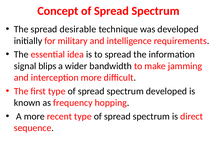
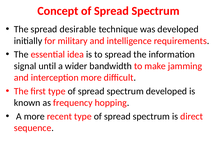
blips: blips -> until
